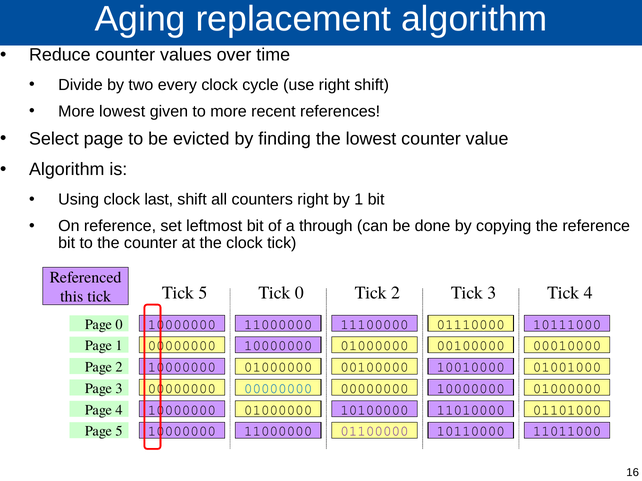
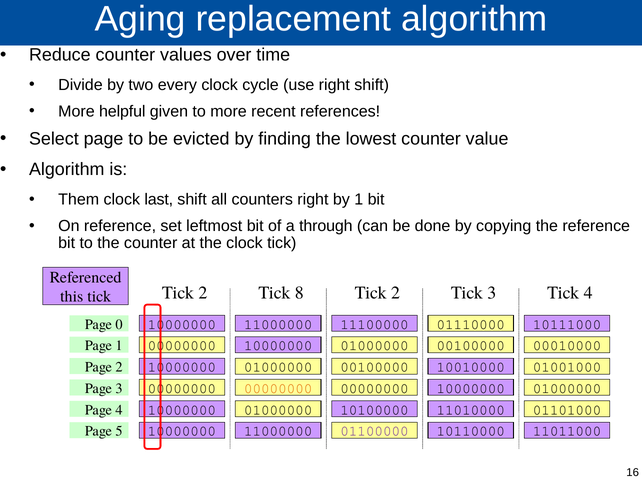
More lowest: lowest -> helpful
Using: Using -> Them
5 at (203, 293): 5 -> 2
Tick 0: 0 -> 8
00000000 at (278, 389) colour: blue -> orange
